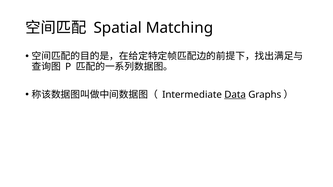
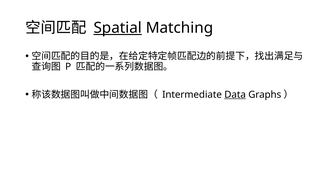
Spatial underline: none -> present
